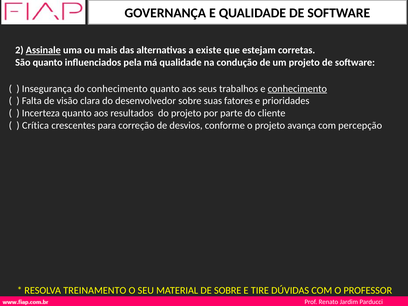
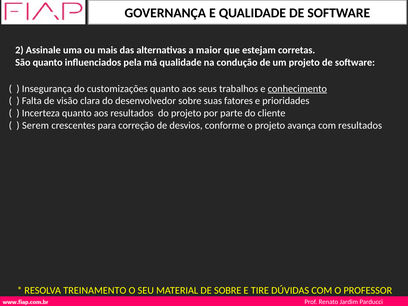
Assinale underline: present -> none
existe: existe -> maior
do conhecimento: conhecimento -> customizações
Crítica: Crítica -> Serem
com percepção: percepção -> resultados
